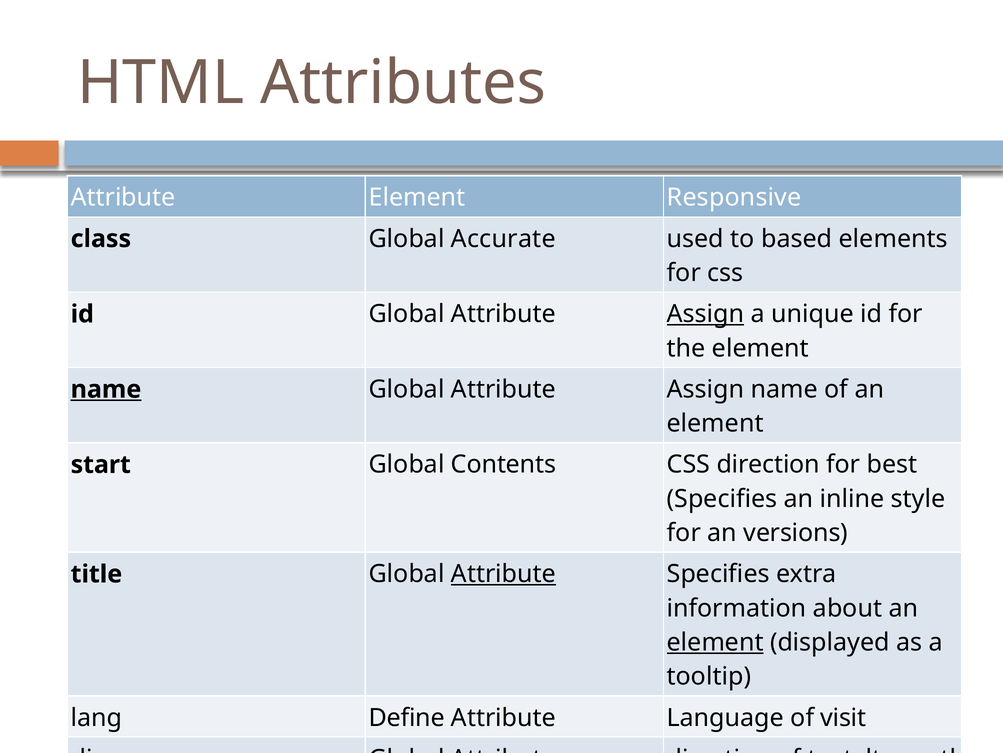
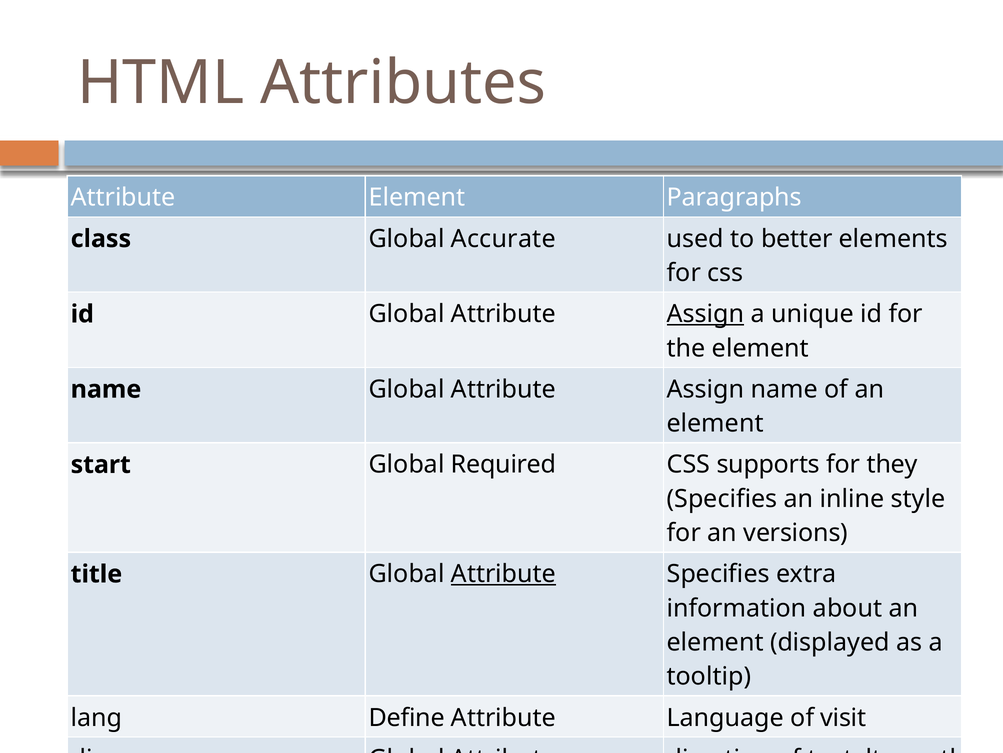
Responsive: Responsive -> Paragraphs
based: based -> better
name at (106, 389) underline: present -> none
Contents: Contents -> Required
CSS direction: direction -> supports
best: best -> they
element at (715, 642) underline: present -> none
